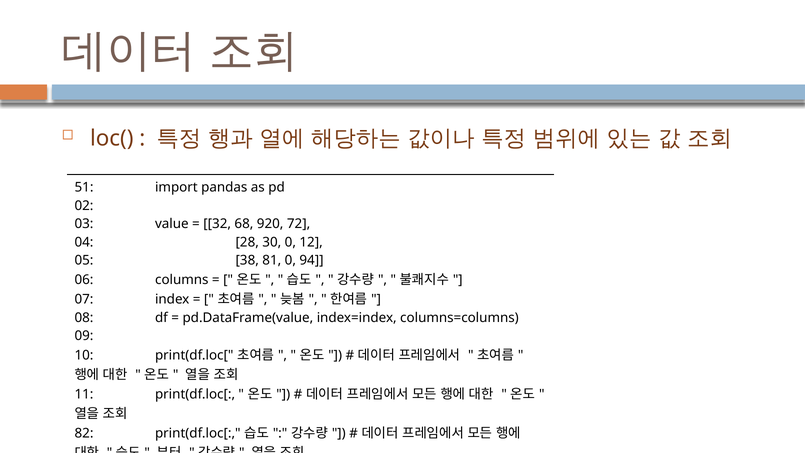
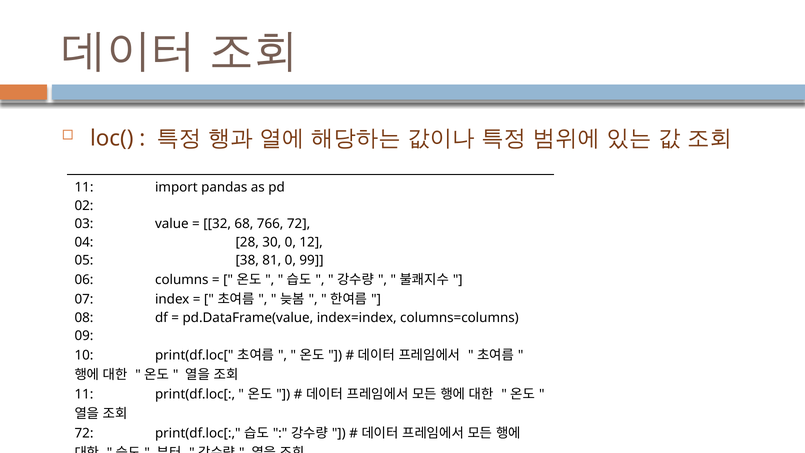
51 at (84, 187): 51 -> 11
920: 920 -> 766
94: 94 -> 99
82 at (84, 433): 82 -> 72
